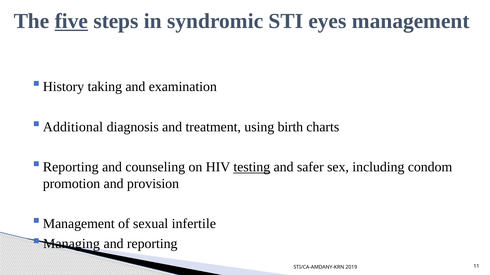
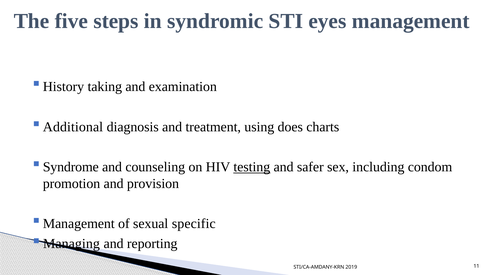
five underline: present -> none
birth: birth -> does
Reporting at (71, 167): Reporting -> Syndrome
infertile: infertile -> specific
